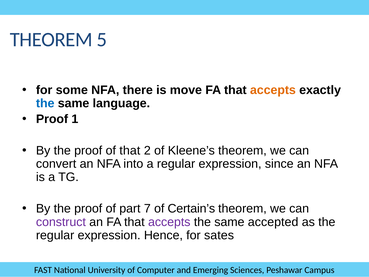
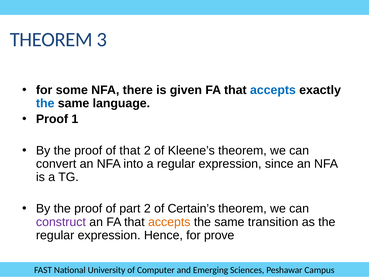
5: 5 -> 3
move: move -> given
accepts at (273, 90) colour: orange -> blue
part 7: 7 -> 2
accepts at (169, 222) colour: purple -> orange
accepted: accepted -> transition
sates: sates -> prove
